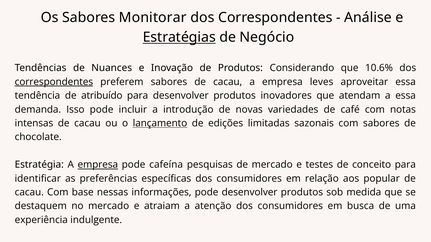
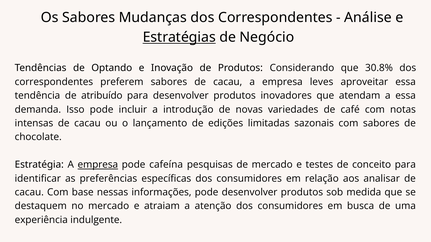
Monitorar: Monitorar -> Mudanças
Nuances: Nuances -> Optando
10.6%: 10.6% -> 30.8%
correspondentes at (54, 82) underline: present -> none
lançamento underline: present -> none
popular: popular -> analisar
